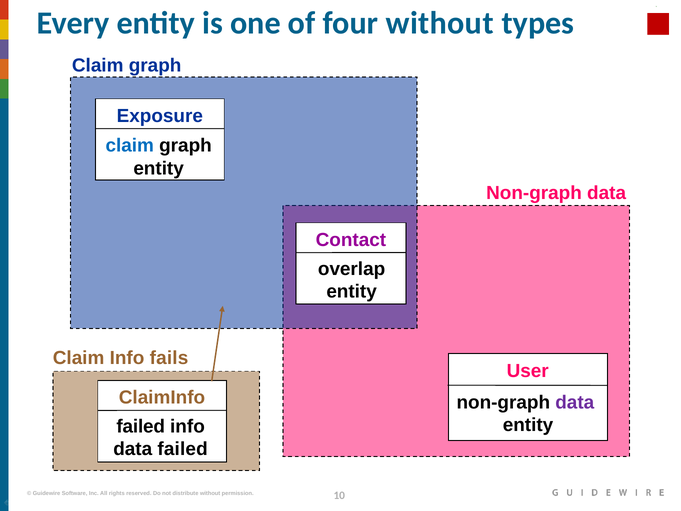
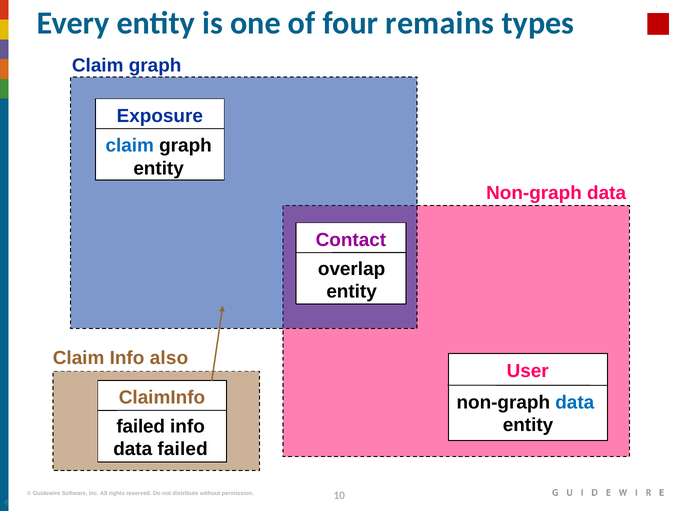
four without: without -> remains
fails: fails -> also
data at (575, 402) colour: purple -> blue
